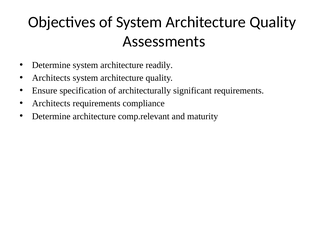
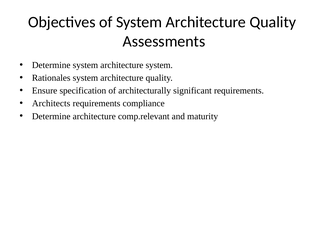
architecture readily: readily -> system
Architects at (51, 78): Architects -> Rationales
